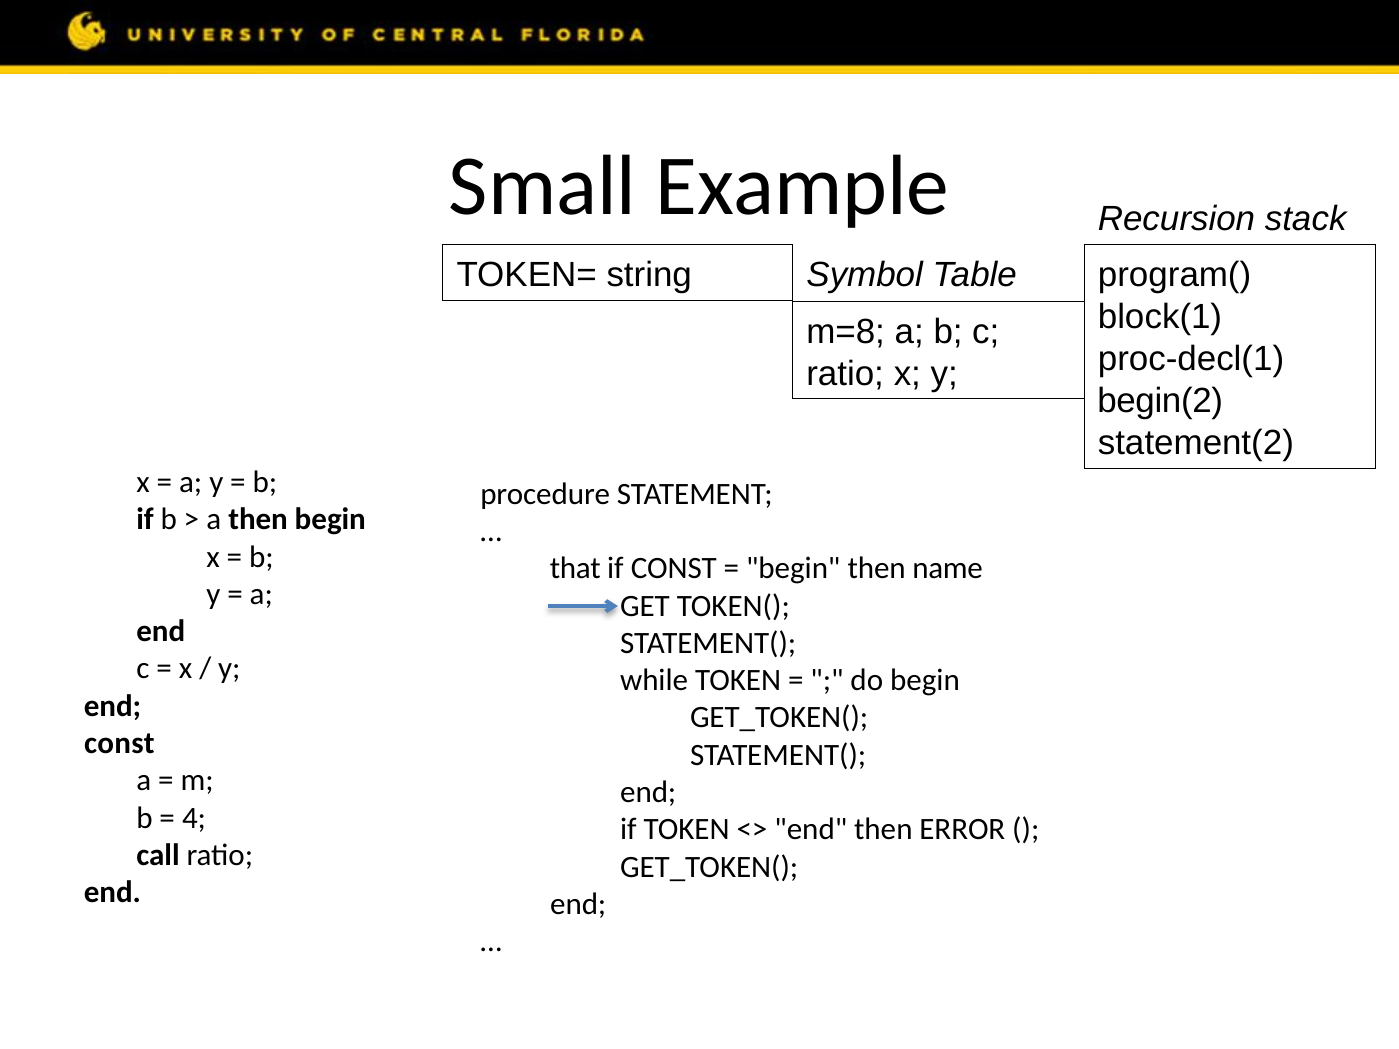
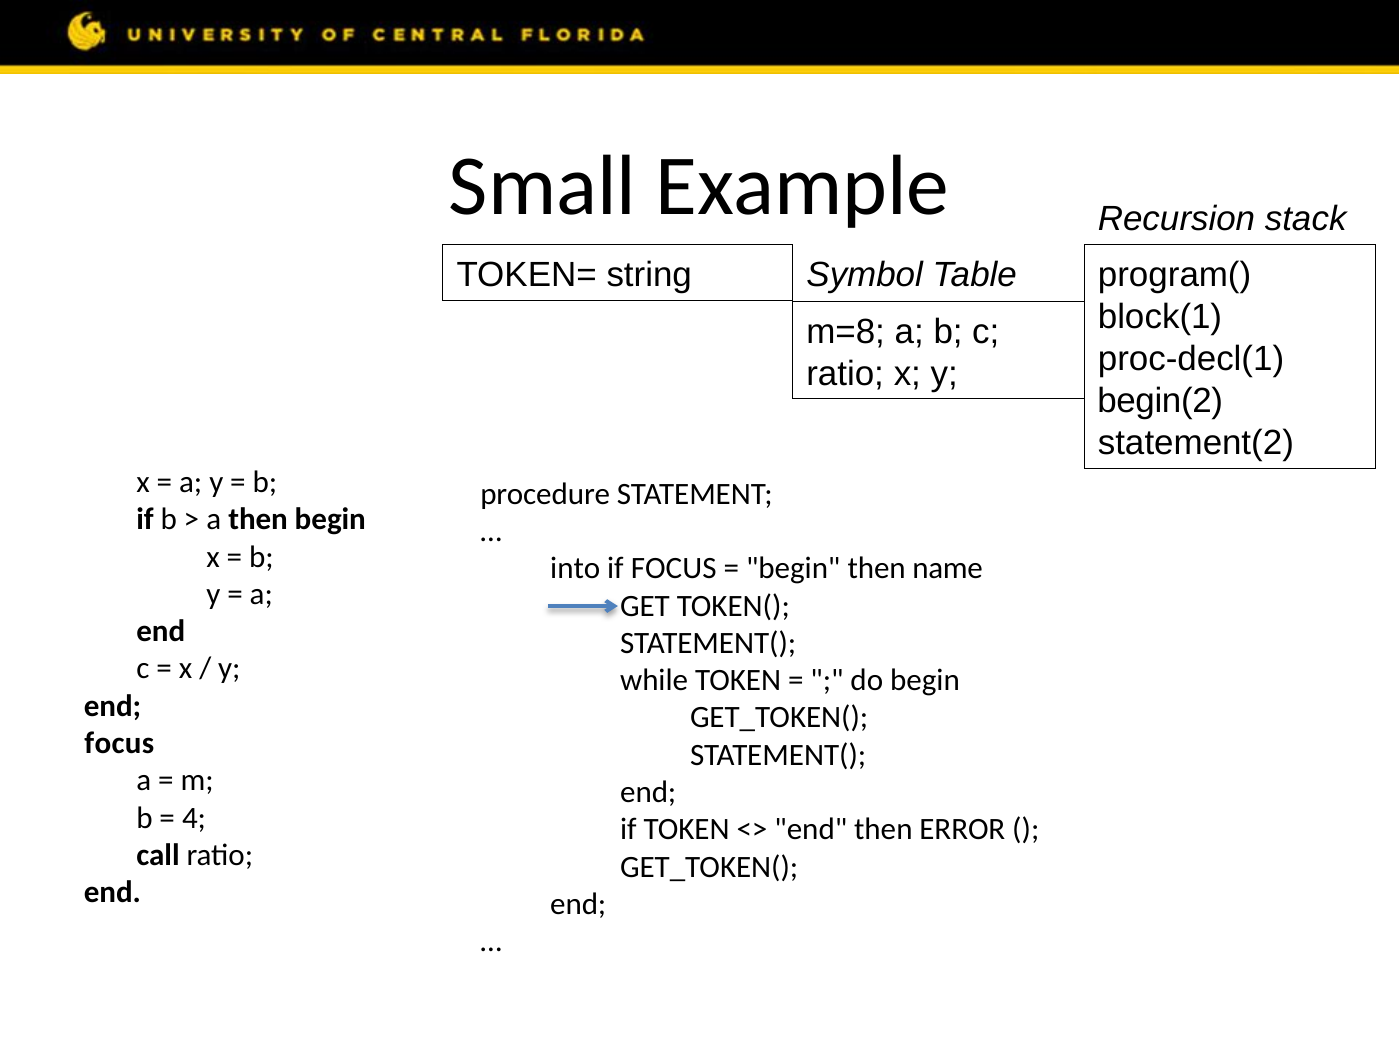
that: that -> into
if CONST: CONST -> FOCUS
const at (119, 743): const -> focus
